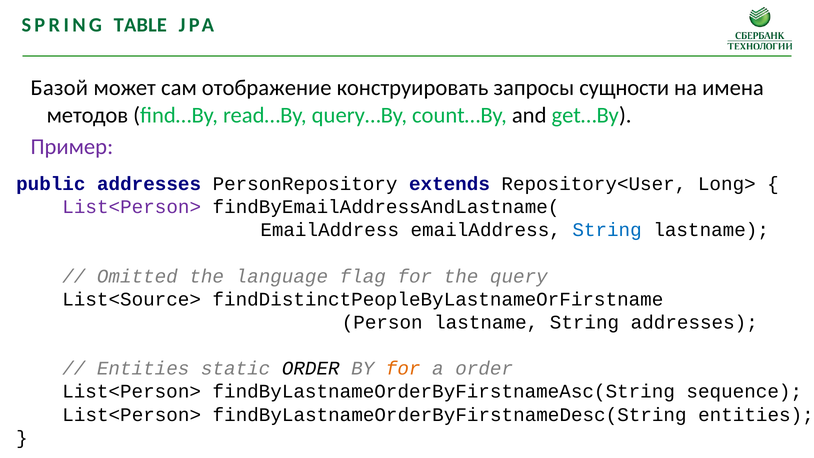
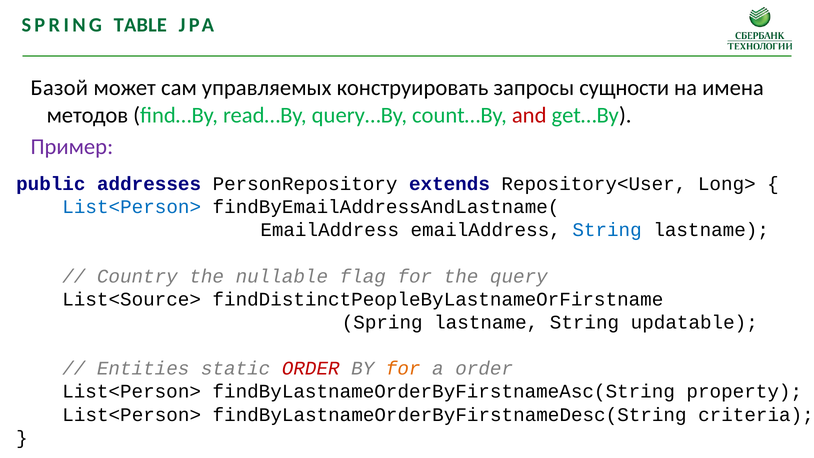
отображение: отображение -> управляемых
and colour: black -> red
List<Person> at (132, 207) colour: purple -> blue
Omitted: Omitted -> Country
language: language -> nullable
Person at (382, 322): Person -> Spring
String addresses: addresses -> updatable
ORDER at (311, 368) colour: black -> red
sequence: sequence -> property
findByLastnameOrderByFirstnameDesc(String entities: entities -> criteria
